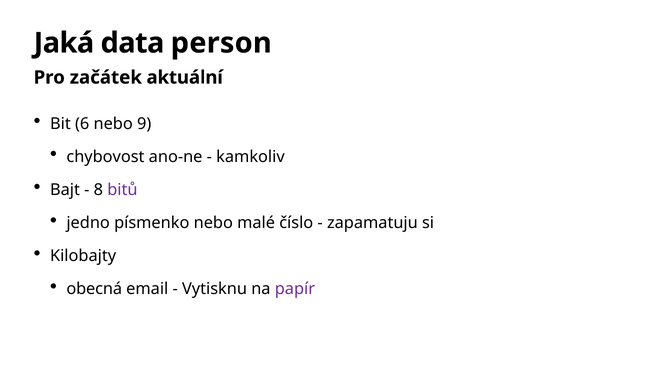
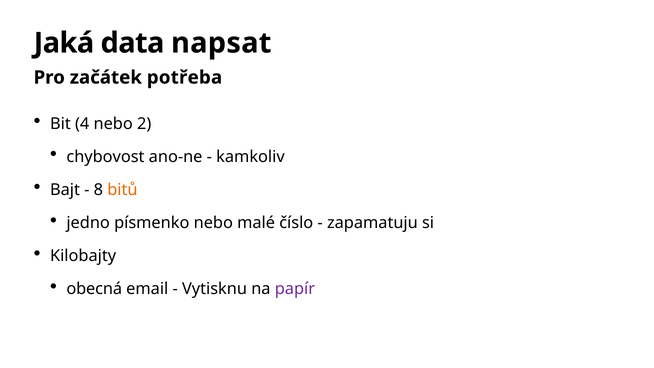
person: person -> napsat
aktuální: aktuální -> potřeba
6: 6 -> 4
9: 9 -> 2
bitů colour: purple -> orange
